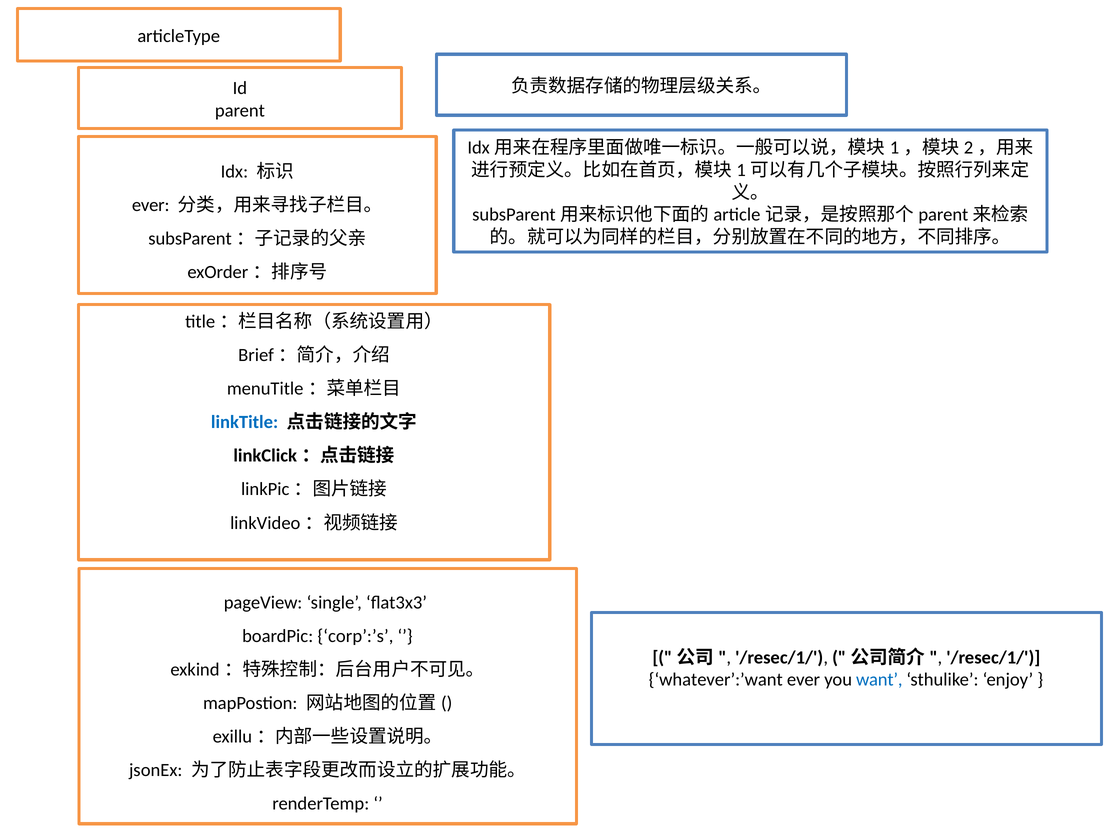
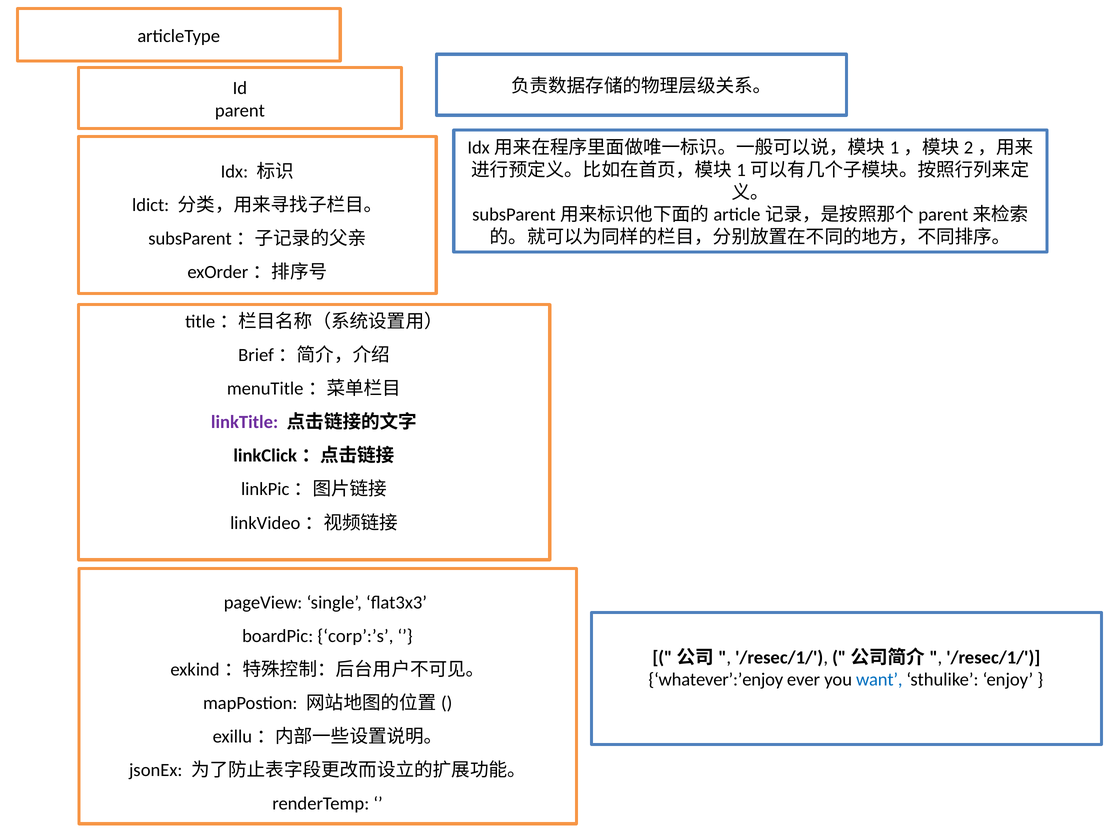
ever at (151, 205): ever -> ldict
linkTitle colour: blue -> purple
whatever’:’want: whatever’:’want -> whatever’:’enjoy
